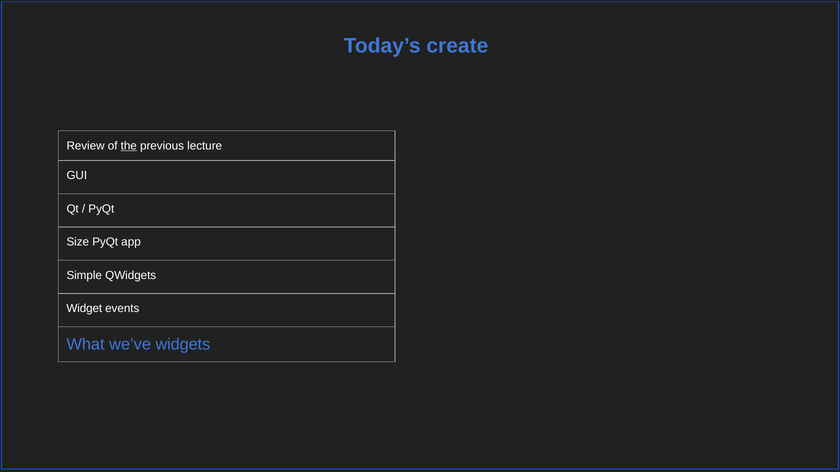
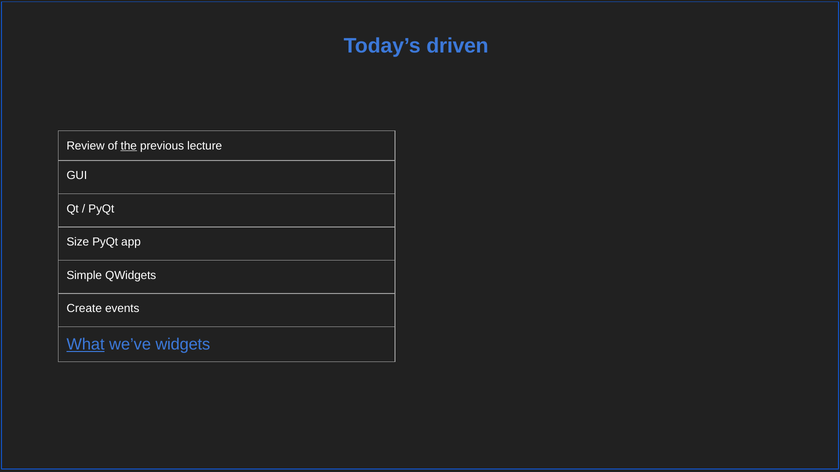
create: create -> driven
Widget: Widget -> Create
What underline: none -> present
